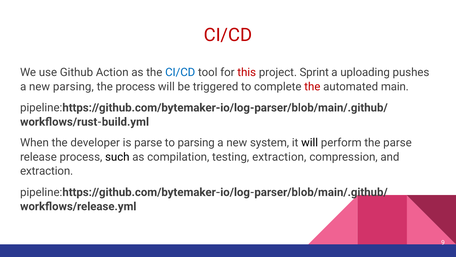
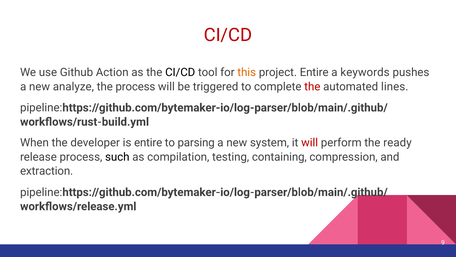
CI/CD at (180, 72) colour: blue -> black
this colour: red -> orange
project Sprint: Sprint -> Entire
uploading: uploading -> keywords
new parsing: parsing -> analyze
main: main -> lines
is parse: parse -> entire
will at (310, 143) colour: black -> red
the parse: parse -> ready
testing extraction: extraction -> containing
